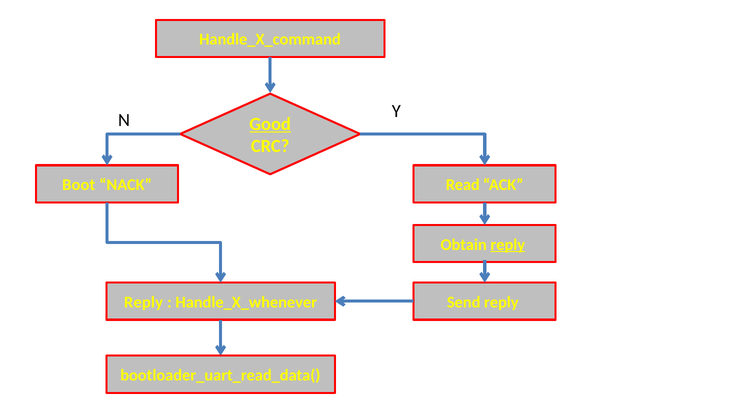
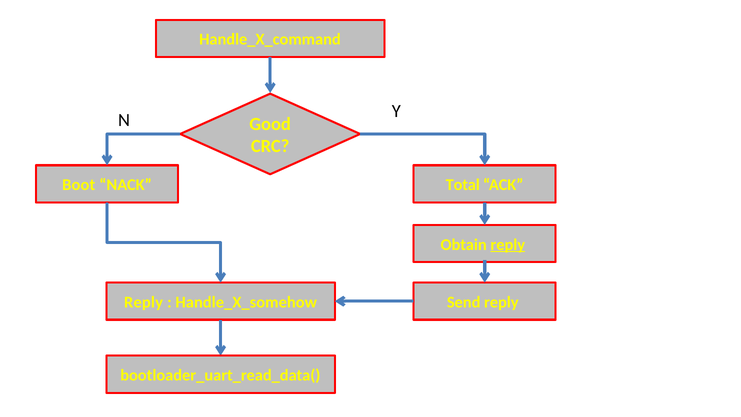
Good underline: present -> none
Read: Read -> Total
Handle_X_whenever: Handle_X_whenever -> Handle_X_somehow
